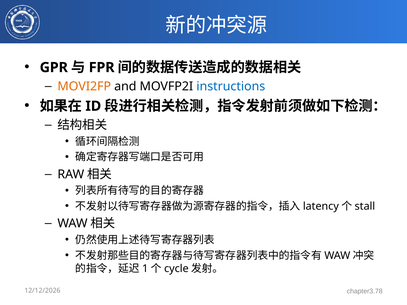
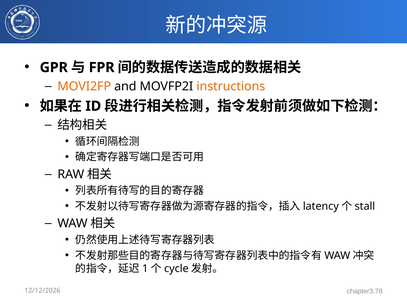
instructions colour: blue -> orange
